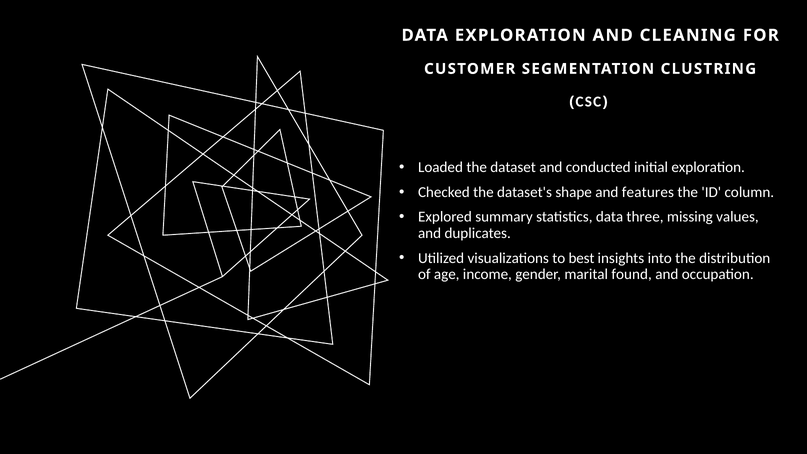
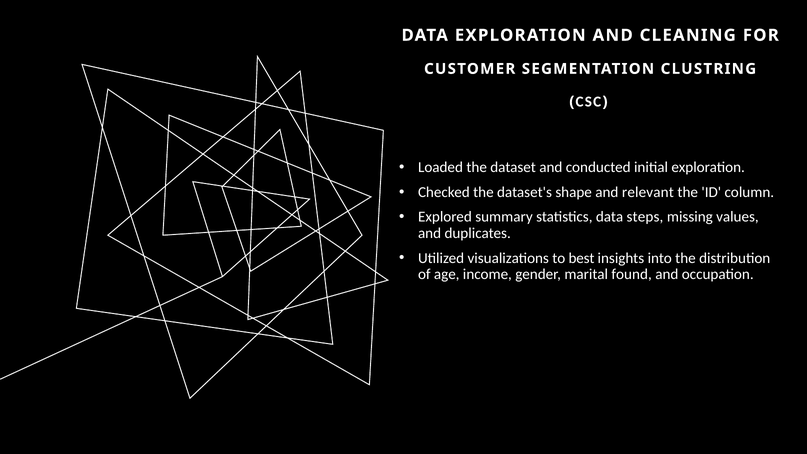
features: features -> relevant
three: three -> steps
